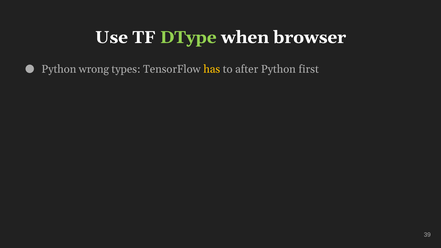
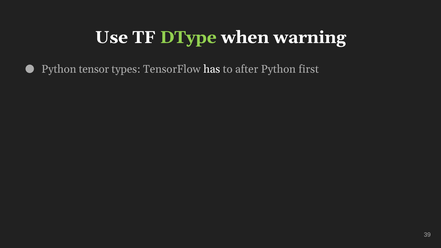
browser: browser -> warning
wrong: wrong -> tensor
has colour: yellow -> white
